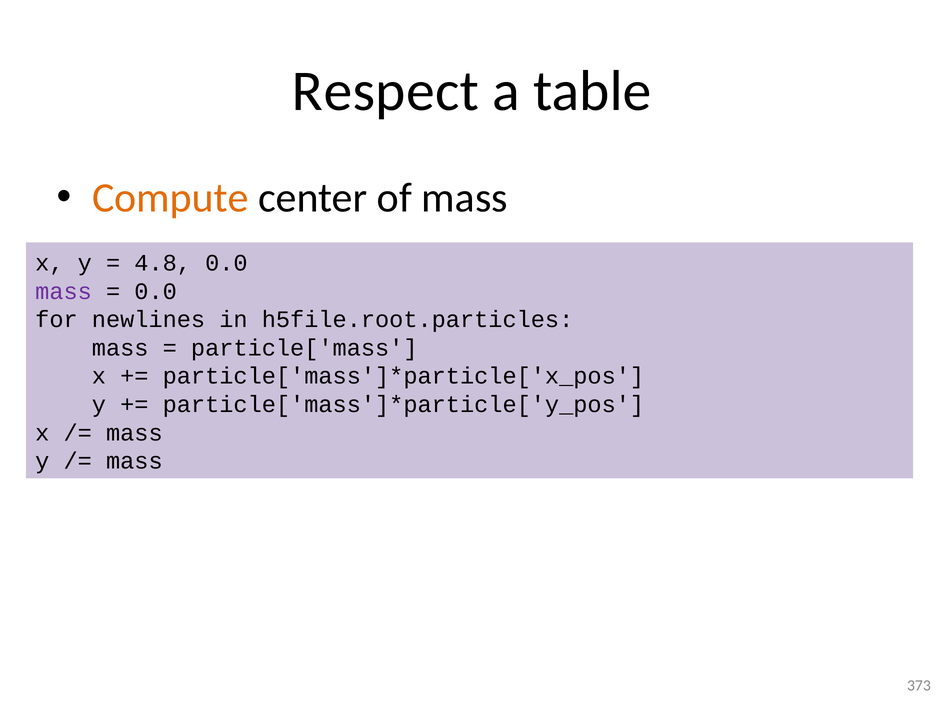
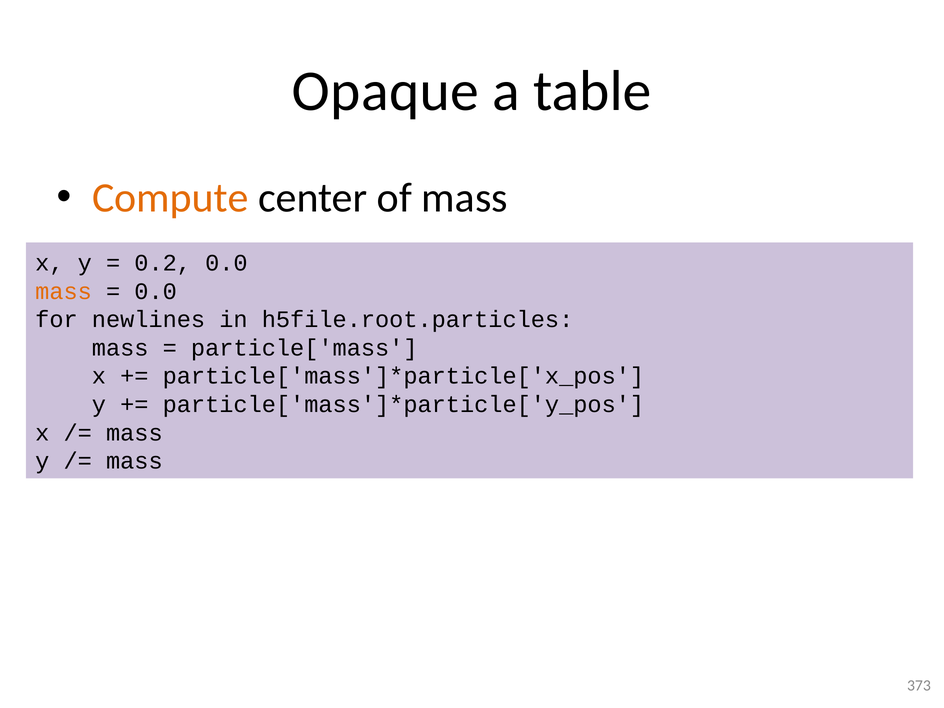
Respect: Respect -> Opaque
4.8: 4.8 -> 0.2
mass at (64, 291) colour: purple -> orange
